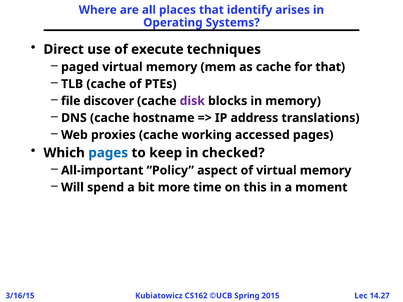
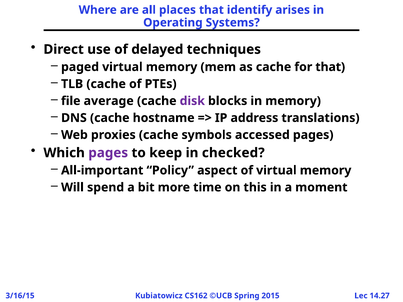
execute: execute -> delayed
discover: discover -> average
working: working -> symbols
pages at (108, 153) colour: blue -> purple
